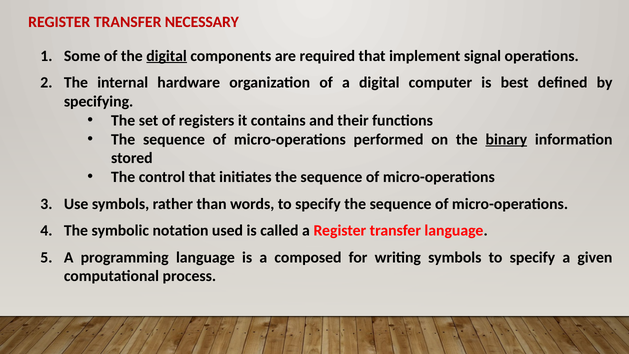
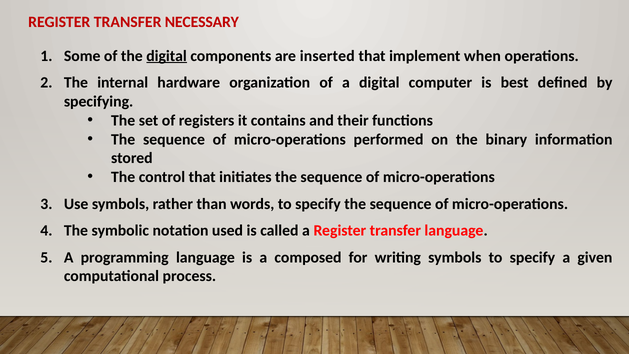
required: required -> inserted
signal: signal -> when
binary underline: present -> none
